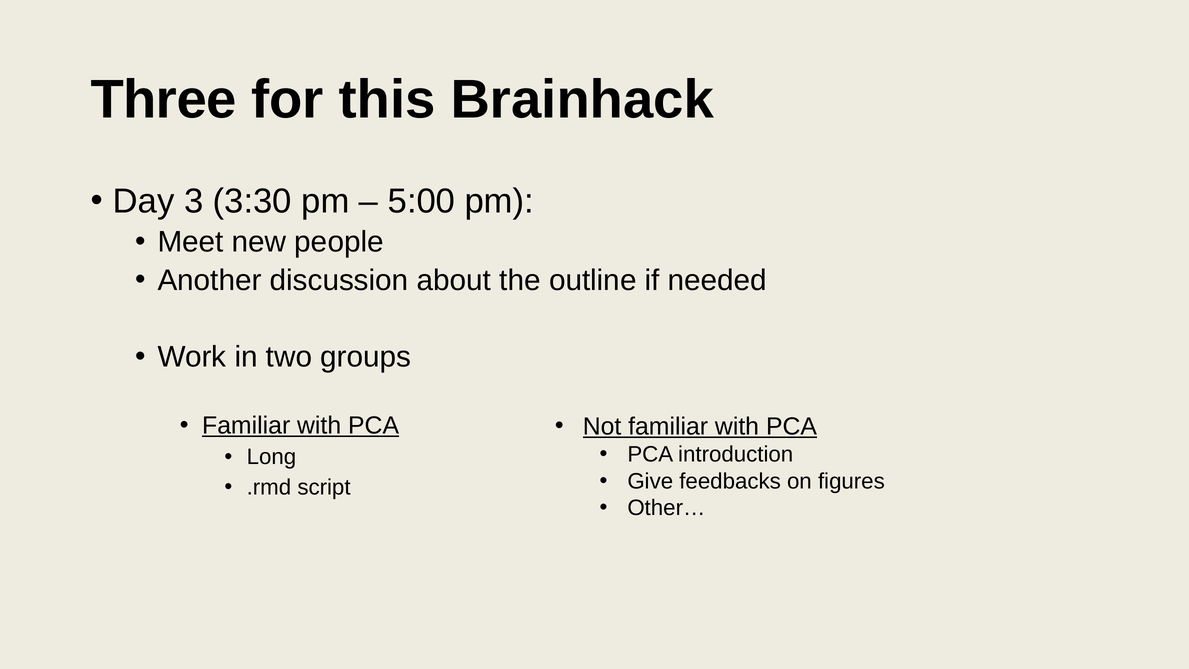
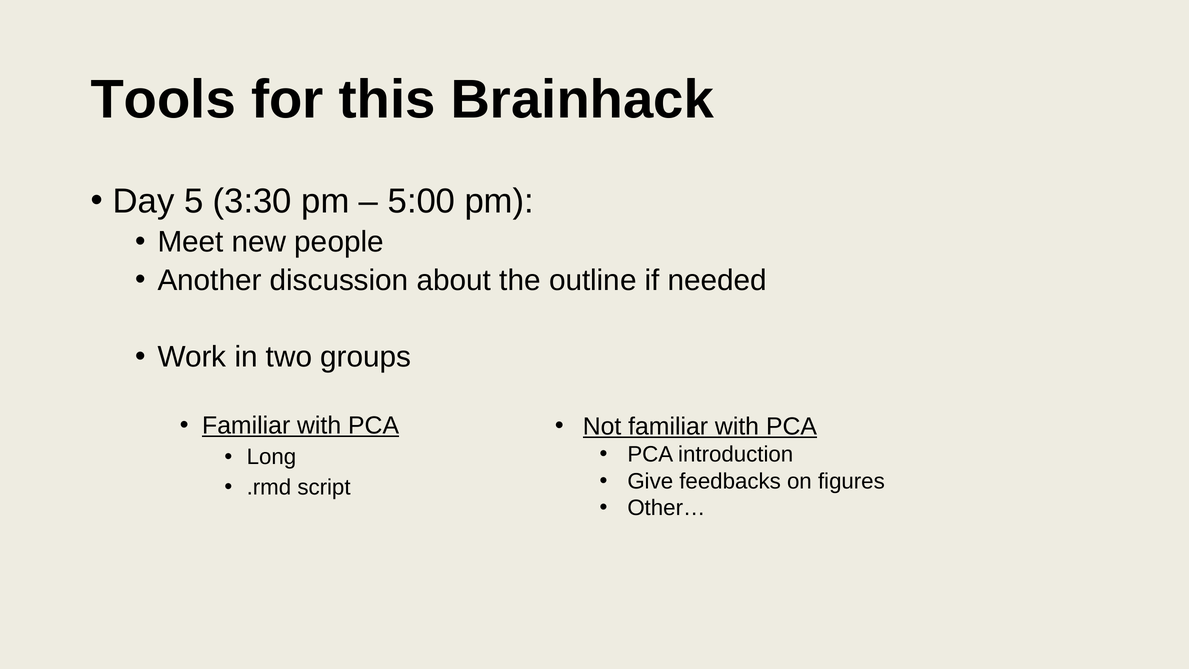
Three: Three -> Tools
3: 3 -> 5
